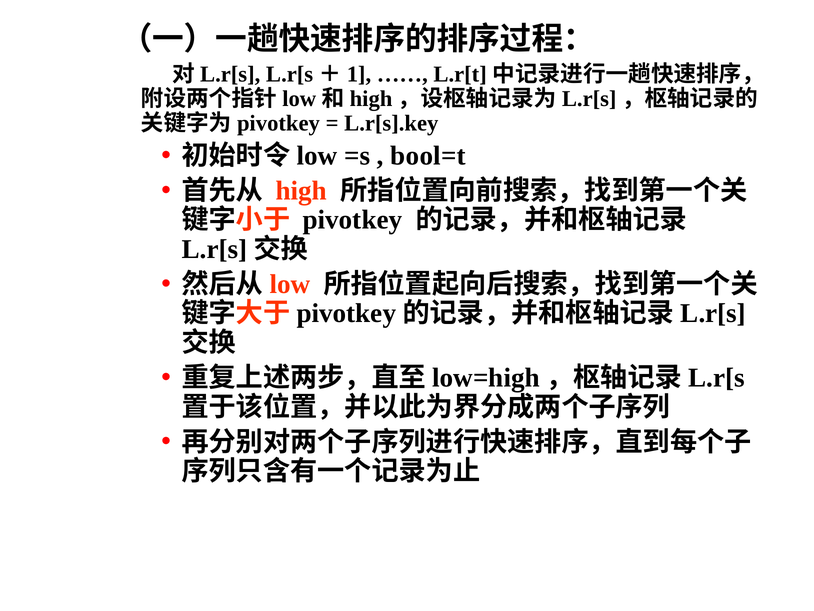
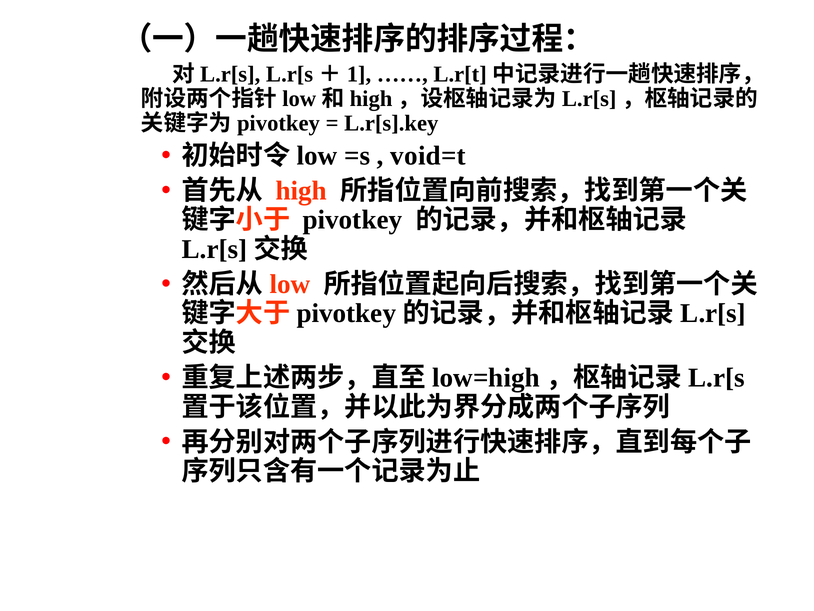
bool=t: bool=t -> void=t
